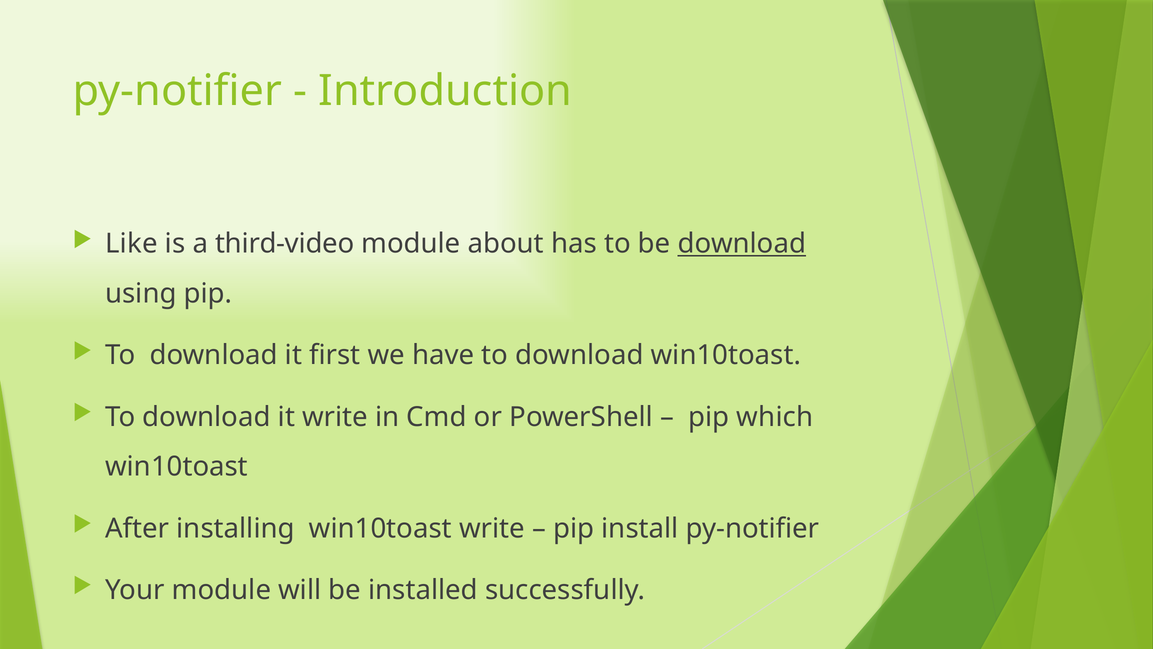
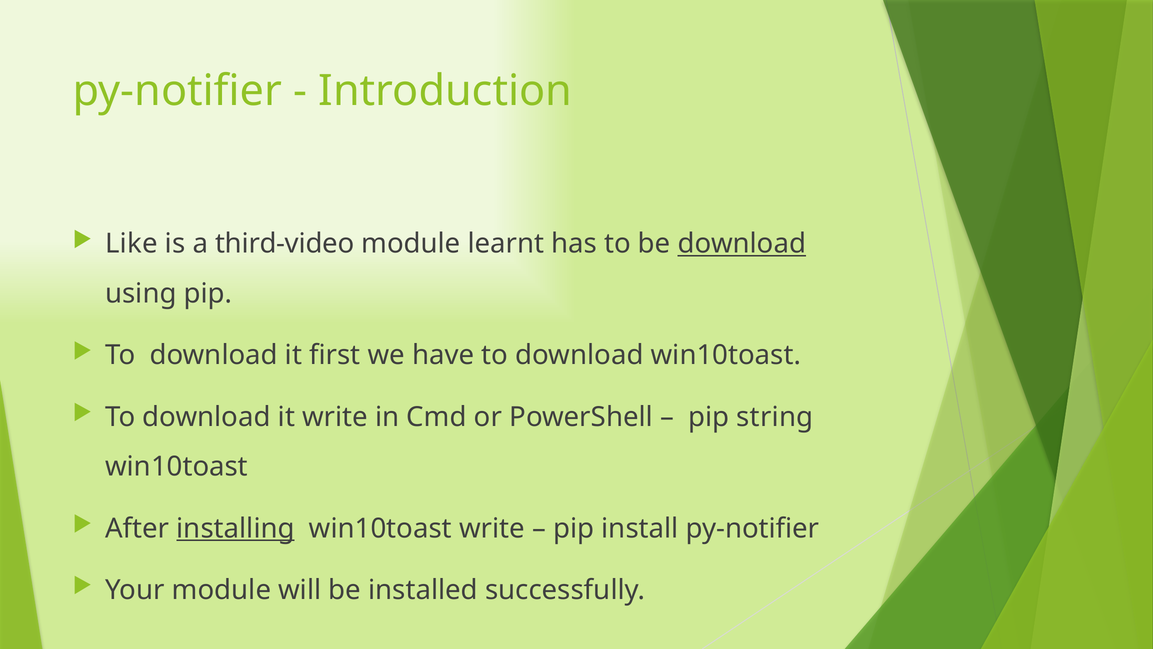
about: about -> learnt
which: which -> string
installing underline: none -> present
